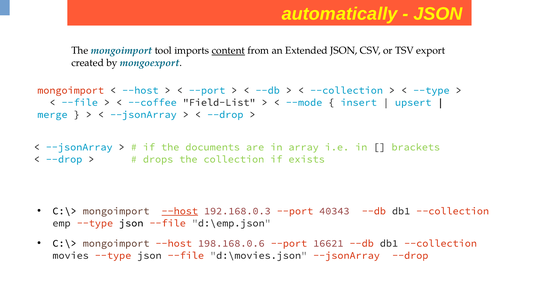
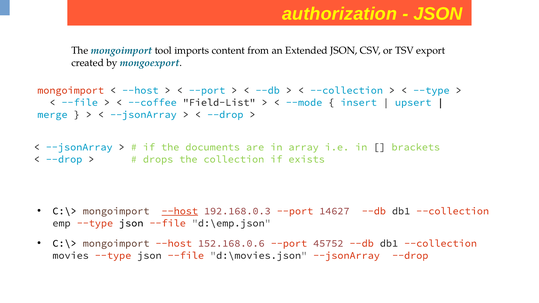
automatically: automatically -> authorization
content underline: present -> none
40343: 40343 -> 14627
198.168.0.6: 198.168.0.6 -> 152.168.0.6
16621: 16621 -> 45752
